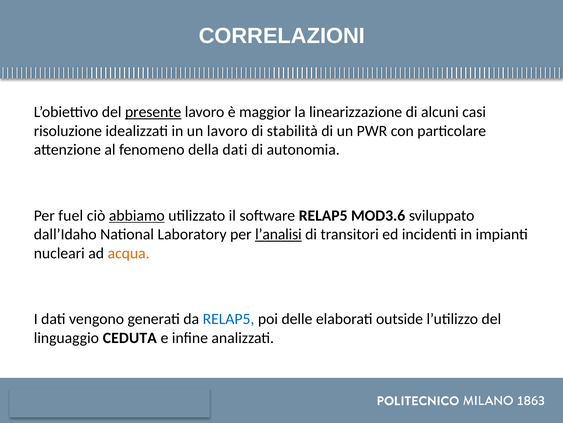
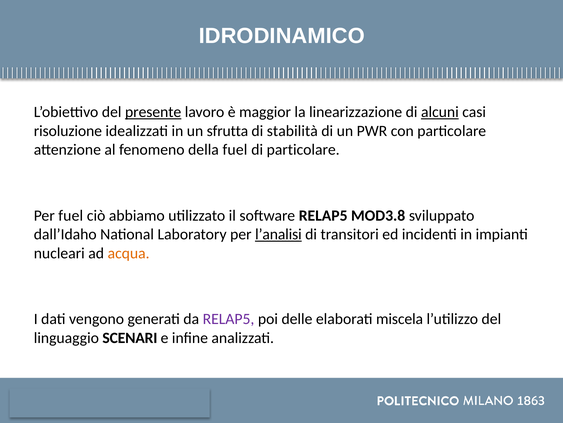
CORRELAZIONI: CORRELAZIONI -> IDRODINAMICO
alcuni underline: none -> present
un lavoro: lavoro -> sfrutta
della dati: dati -> fuel
di autonomia: autonomia -> particolare
abbiamo underline: present -> none
MOD3.6: MOD3.6 -> MOD3.8
RELAP5 at (229, 319) colour: blue -> purple
outside: outside -> miscela
CEDUTA: CEDUTA -> SCENARI
